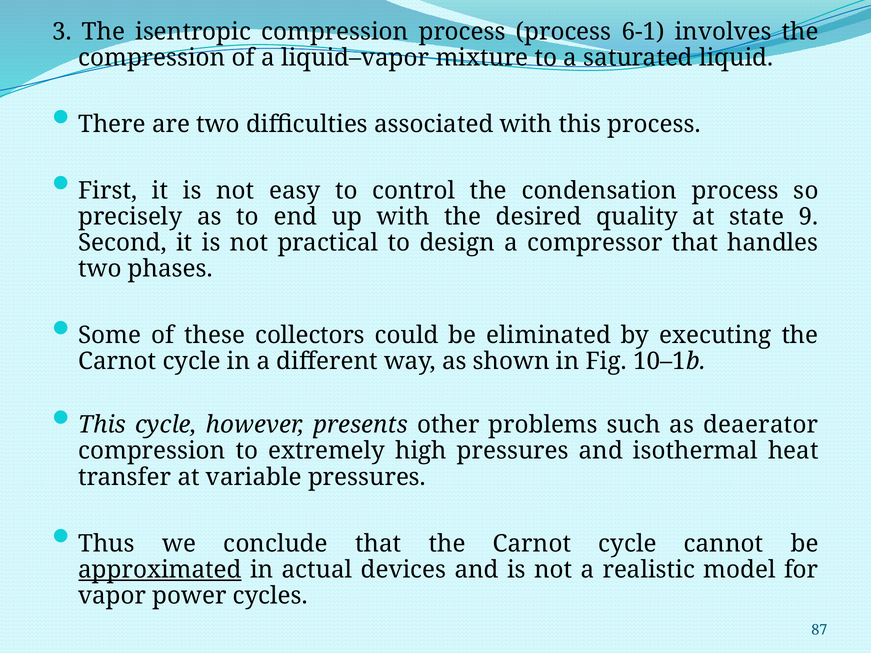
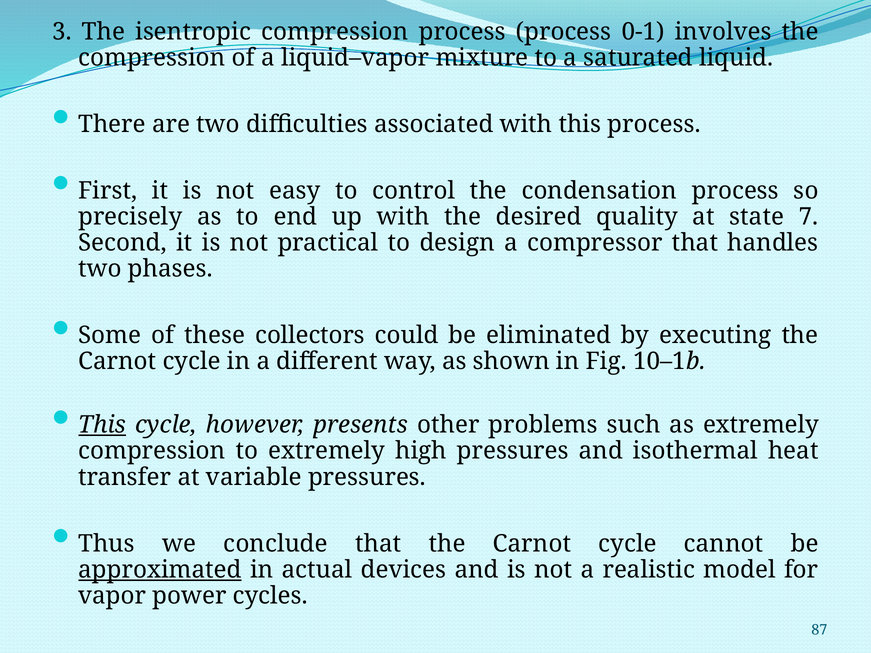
6-1: 6-1 -> 0-1
9: 9 -> 7
This at (102, 425) underline: none -> present
as deaerator: deaerator -> extremely
